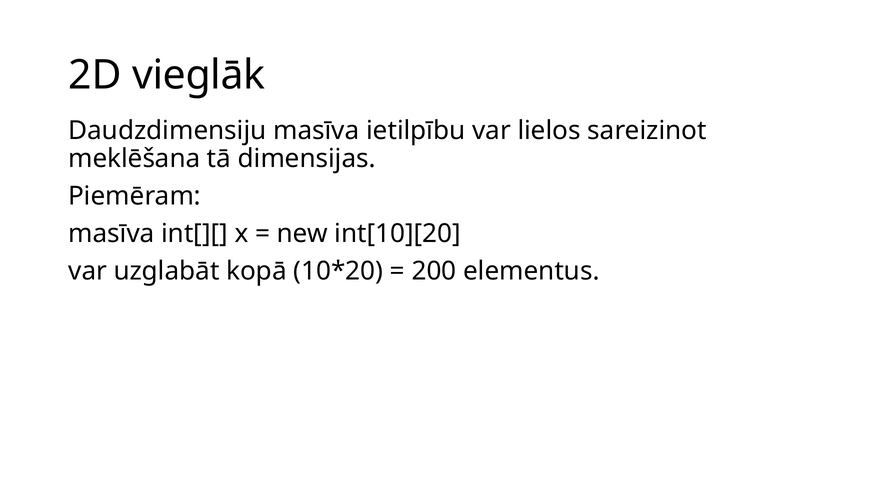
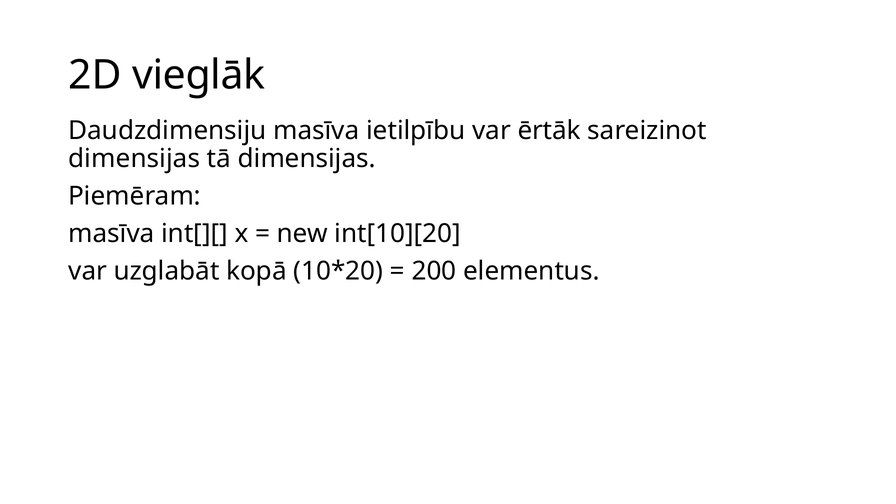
lielos: lielos -> ērtāk
meklēšana at (134, 159): meklēšana -> dimensijas
